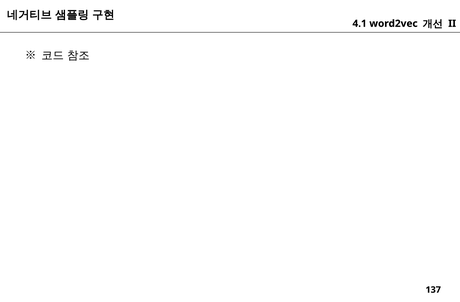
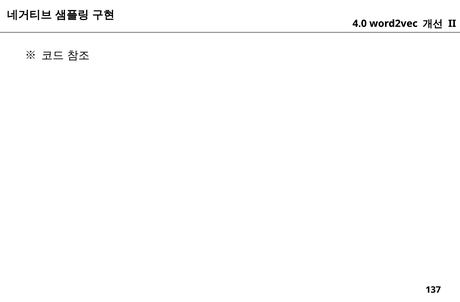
4.1: 4.1 -> 4.0
